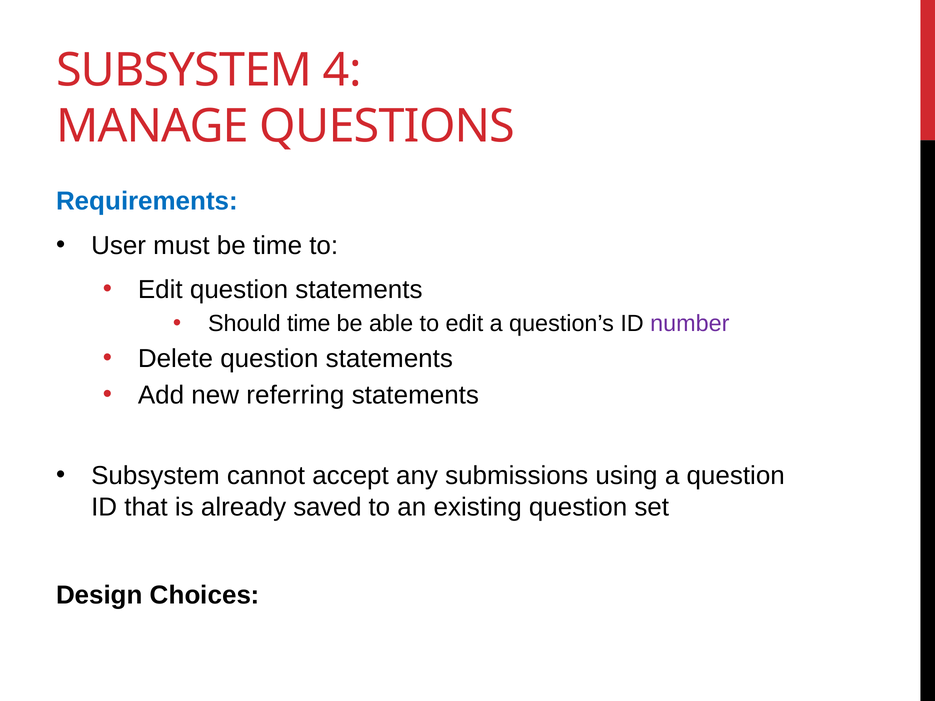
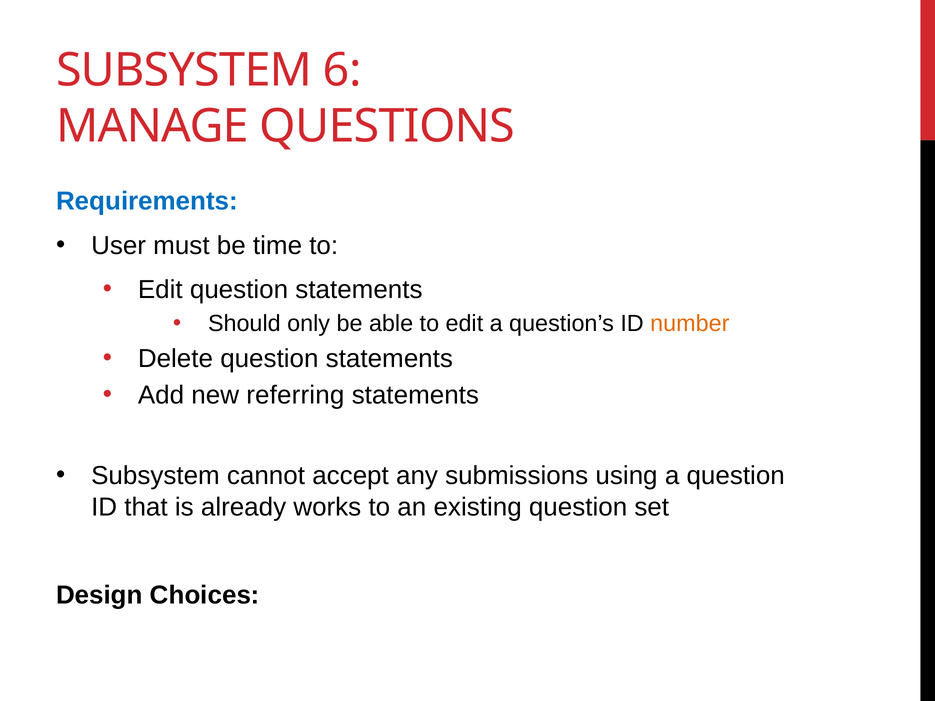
4: 4 -> 6
Should time: time -> only
number colour: purple -> orange
saved: saved -> works
